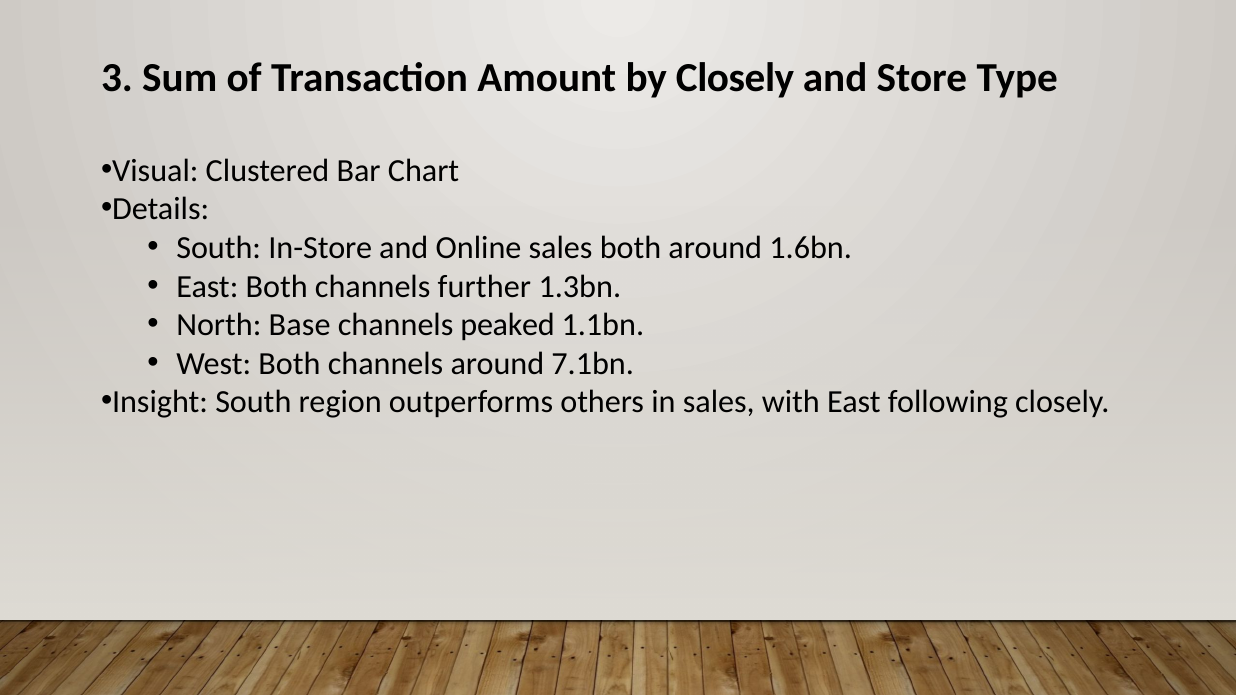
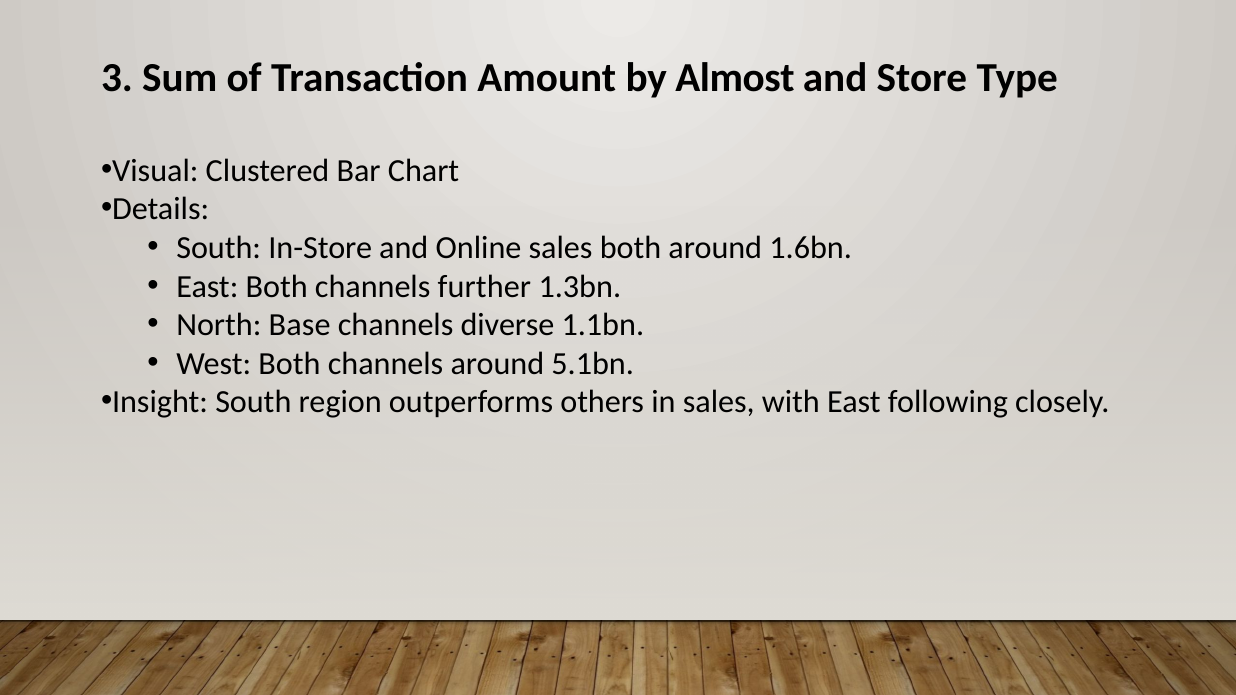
by Closely: Closely -> Almost
peaked: peaked -> diverse
7.1bn: 7.1bn -> 5.1bn
